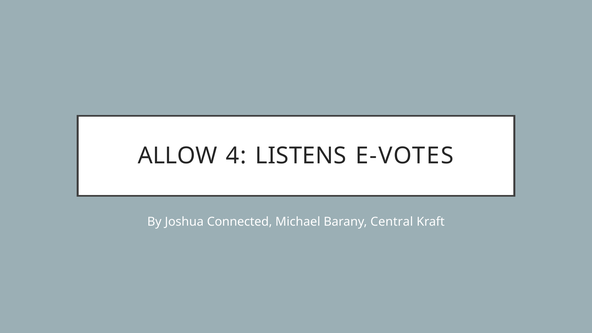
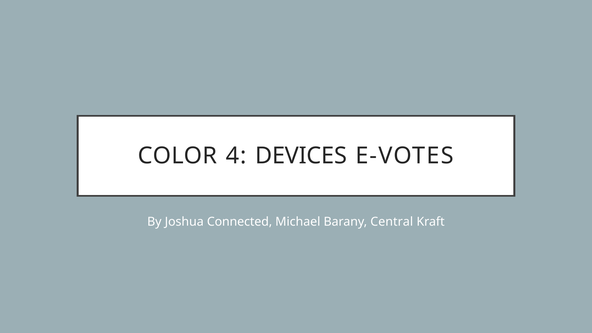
ALLOW: ALLOW -> COLOR
LISTENS: LISTENS -> DEVICES
